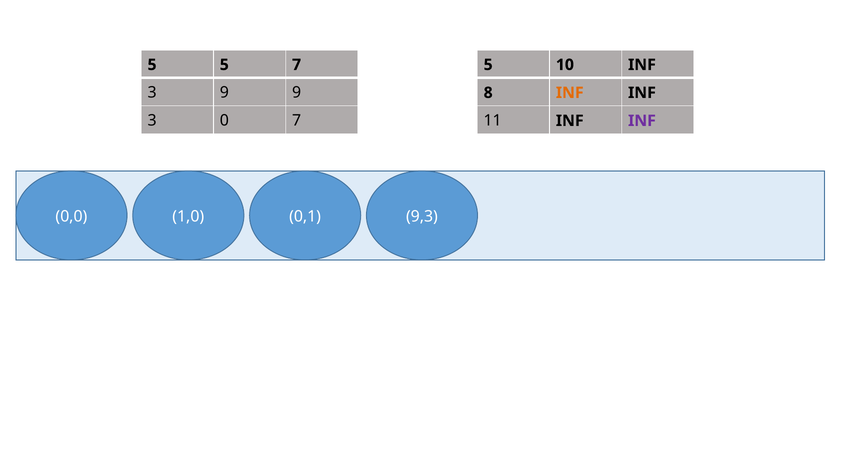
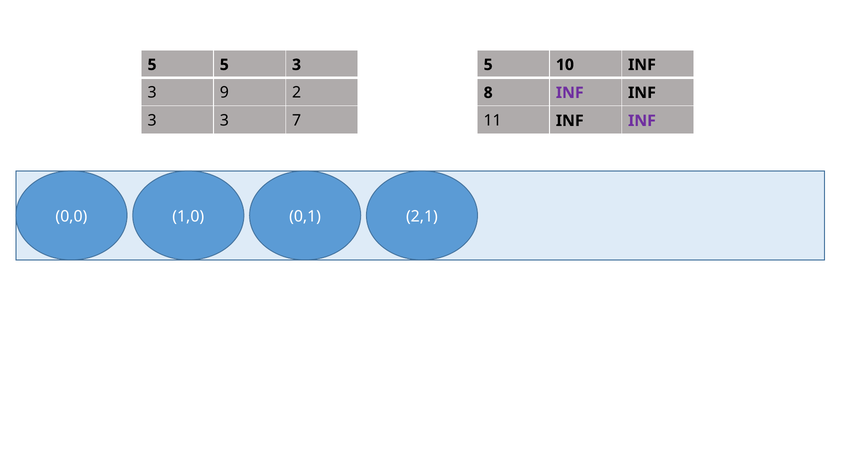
5 7: 7 -> 3
9 9: 9 -> 2
INF at (570, 93) colour: orange -> purple
0 at (224, 121): 0 -> 3
9,3: 9,3 -> 2,1
